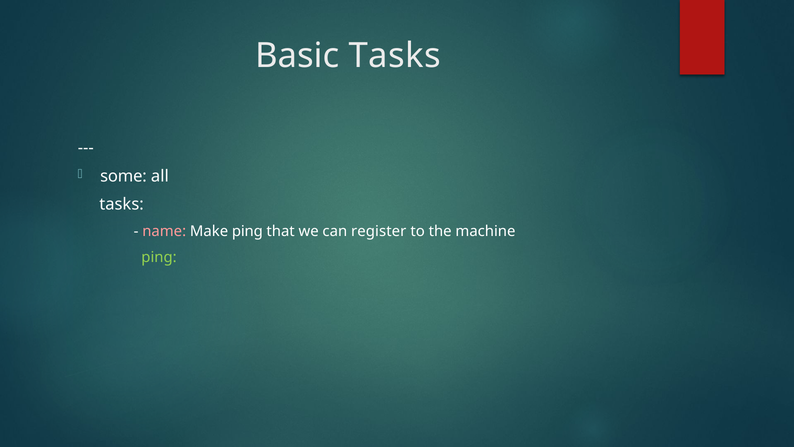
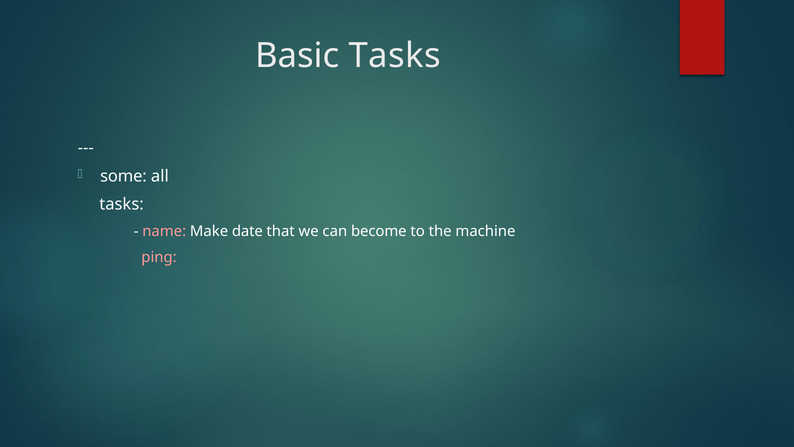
Make ping: ping -> date
register: register -> become
ping at (159, 257) colour: light green -> pink
